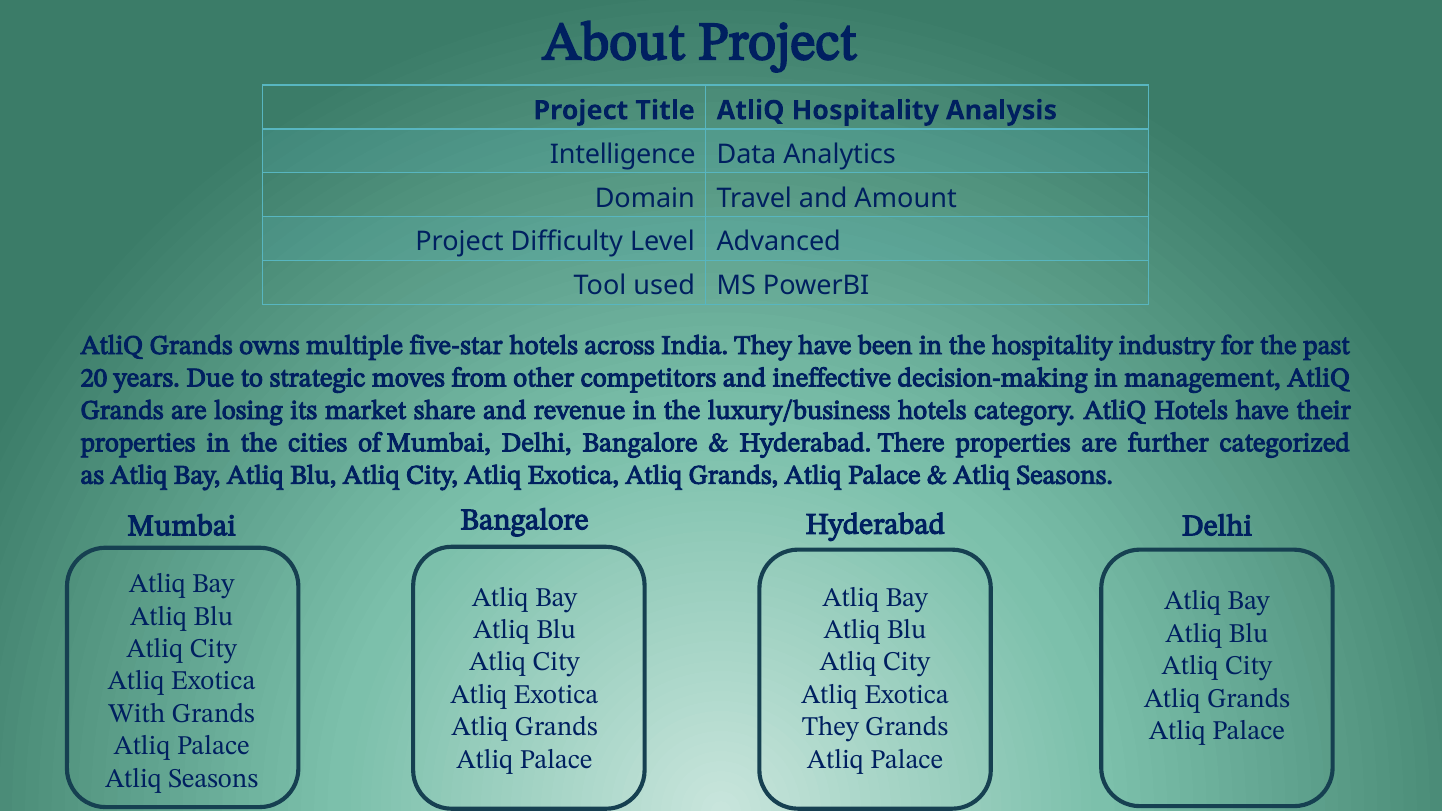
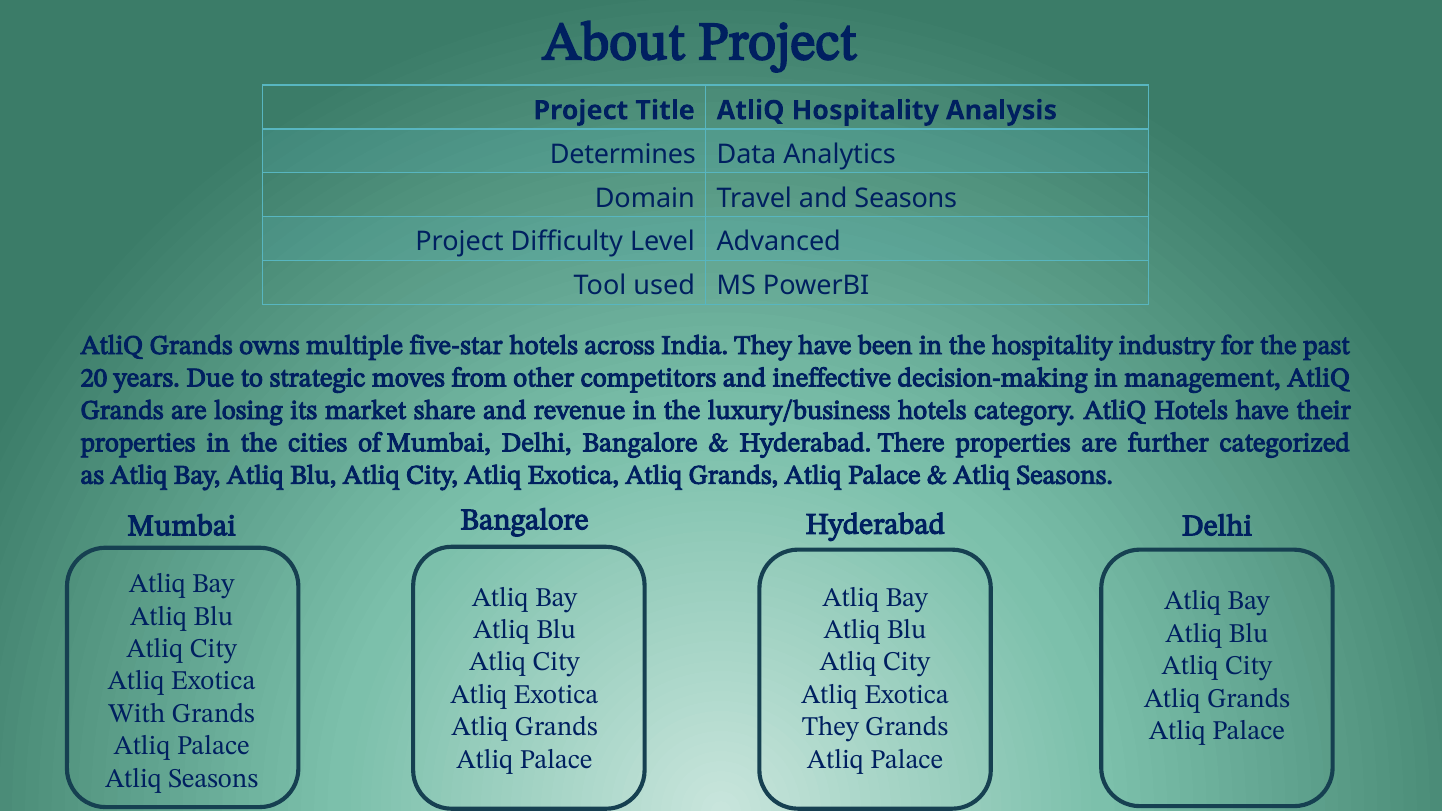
Intelligence: Intelligence -> Determines
and Amount: Amount -> Seasons
